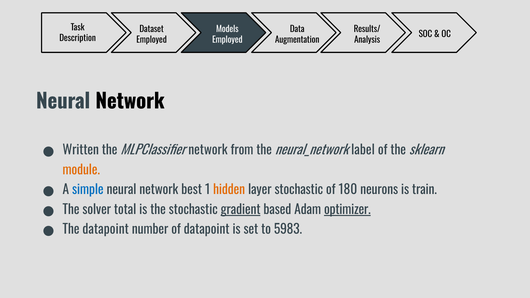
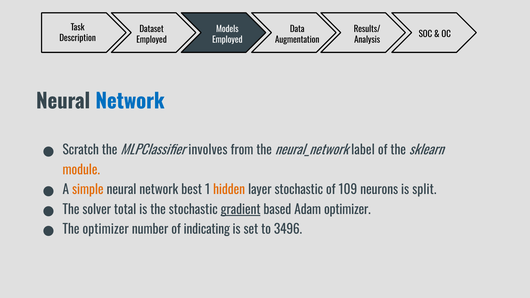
Network at (130, 102) colour: black -> blue
Written: Written -> Scratch
MLPClassifier network: network -> involves
simple colour: blue -> orange
180: 180 -> 109
train: train -> split
optimizer at (347, 210) underline: present -> none
The datapoint: datapoint -> optimizer
of datapoint: datapoint -> indicating
5983: 5983 -> 3496
